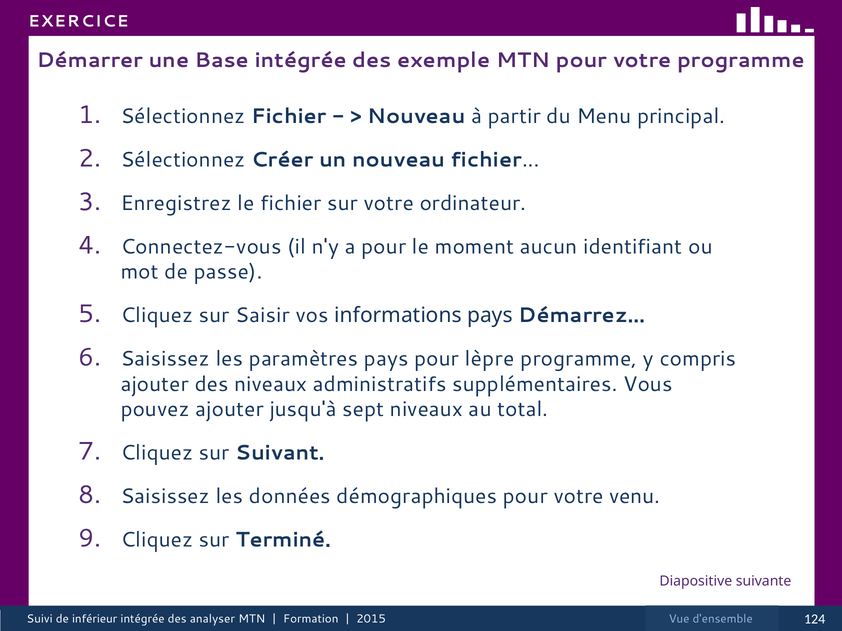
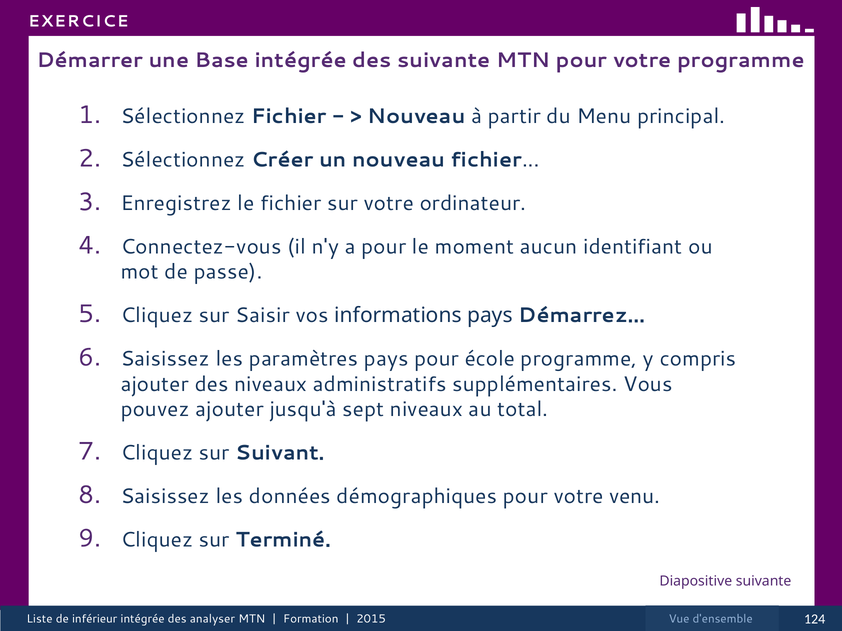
des exemple: exemple -> suivante
lèpre: lèpre -> école
Suivi: Suivi -> Liste
